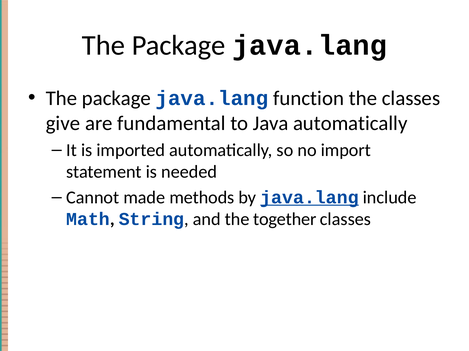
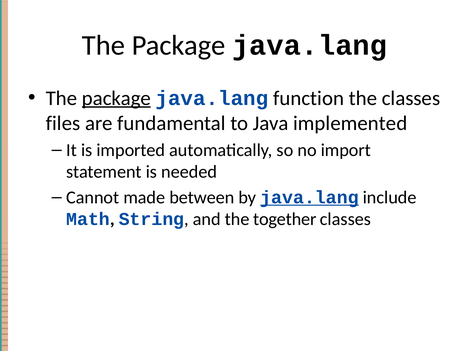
package at (116, 98) underline: none -> present
give: give -> files
Java automatically: automatically -> implemented
methods: methods -> between
